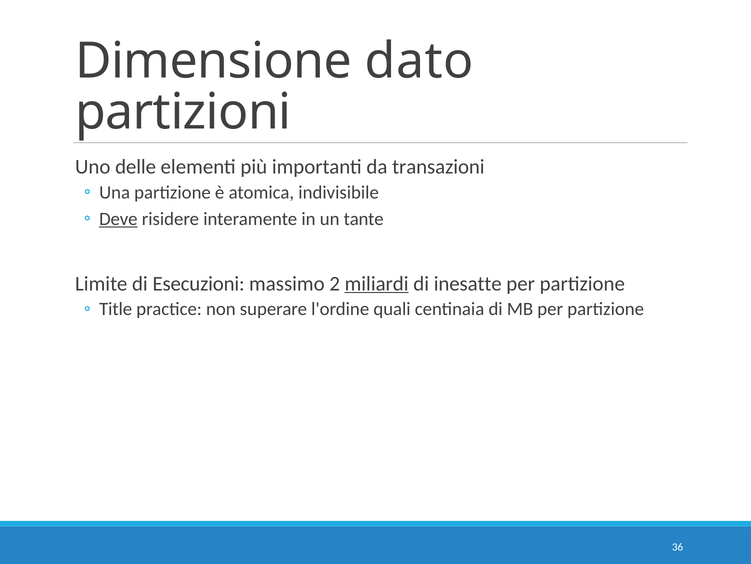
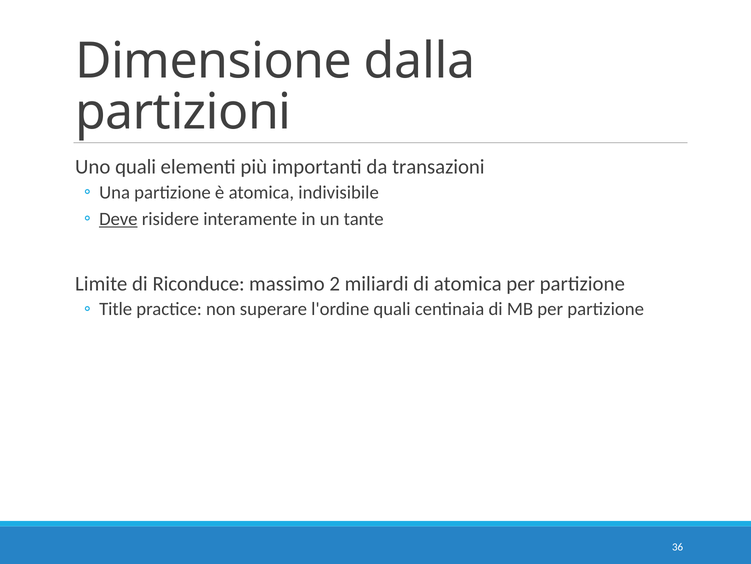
dato: dato -> dalla
Uno delle: delle -> quali
Esecuzioni: Esecuzioni -> Riconduce
miliardi underline: present -> none
di inesatte: inesatte -> atomica
